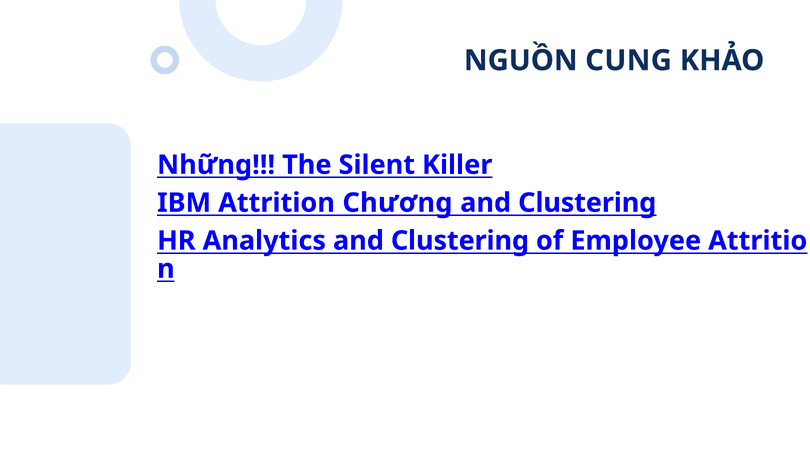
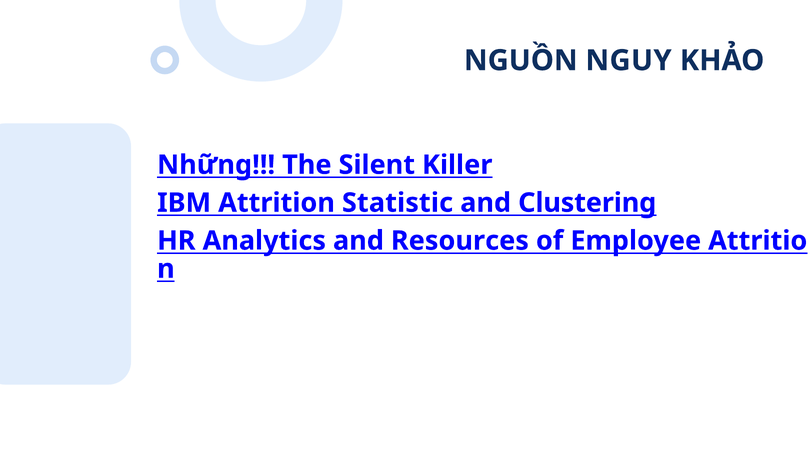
CUNG: CUNG -> NGUY
Chương: Chương -> Statistic
Analytics and Clustering: Clustering -> Resources
